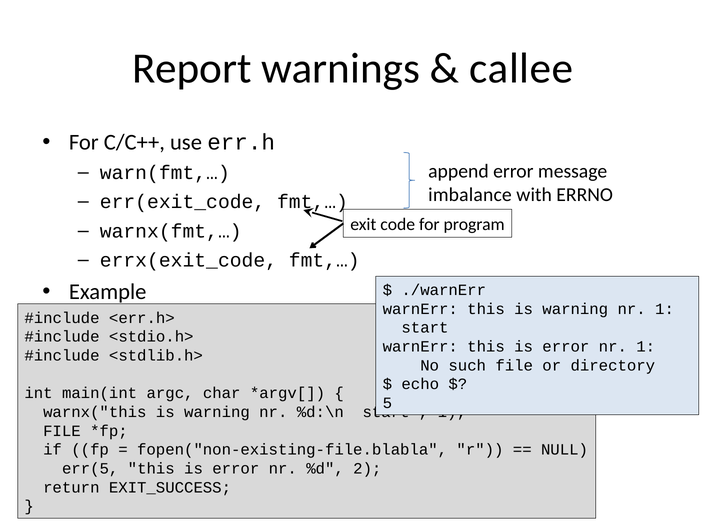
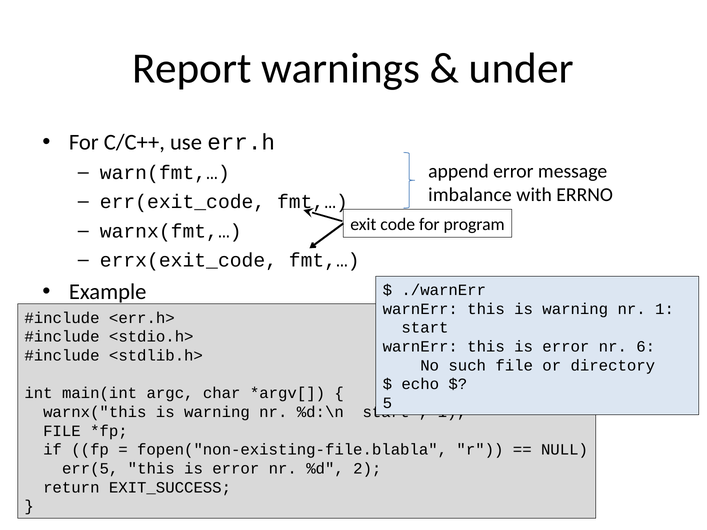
callee: callee -> under
error nr 1: 1 -> 6
